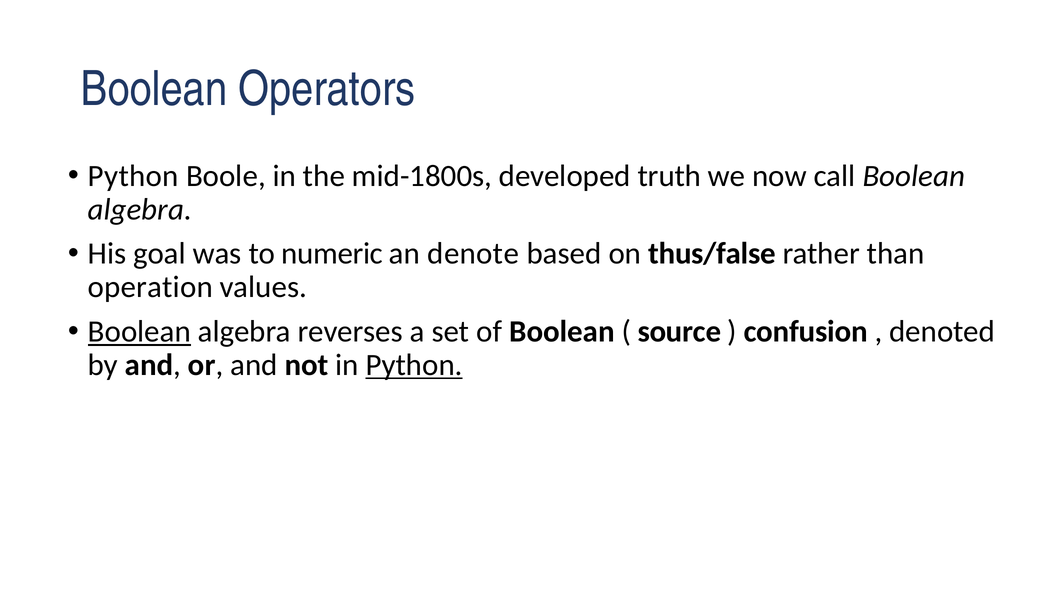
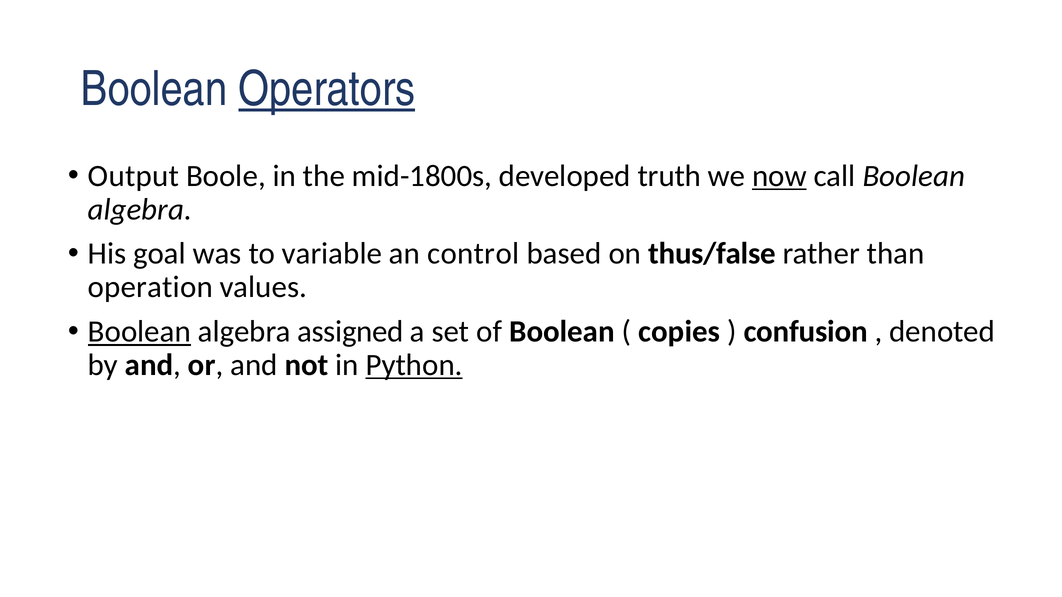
Operators underline: none -> present
Python at (133, 176): Python -> Output
now underline: none -> present
numeric: numeric -> variable
denote: denote -> control
reverses: reverses -> assigned
source: source -> copies
